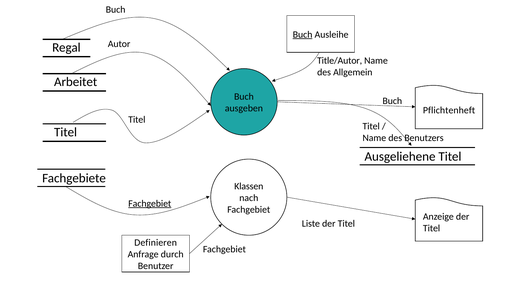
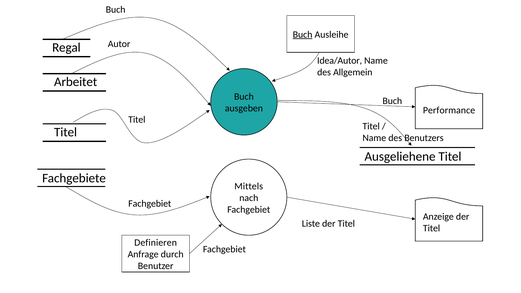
Title/Autor: Title/Autor -> Idea/Autor
Pflichtenheft: Pflichtenheft -> Performance
Klassen: Klassen -> Mittels
Fachgebiet at (150, 204) underline: present -> none
